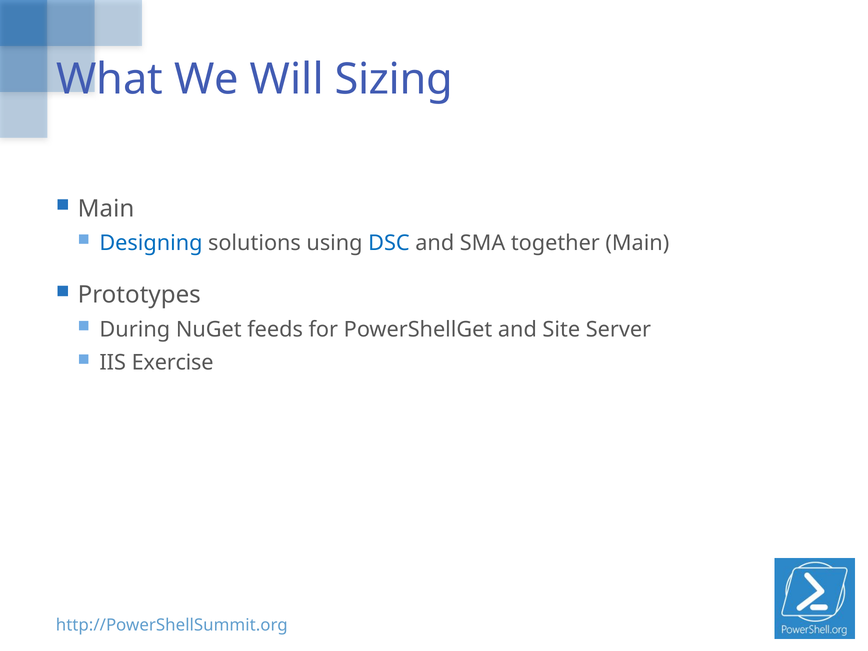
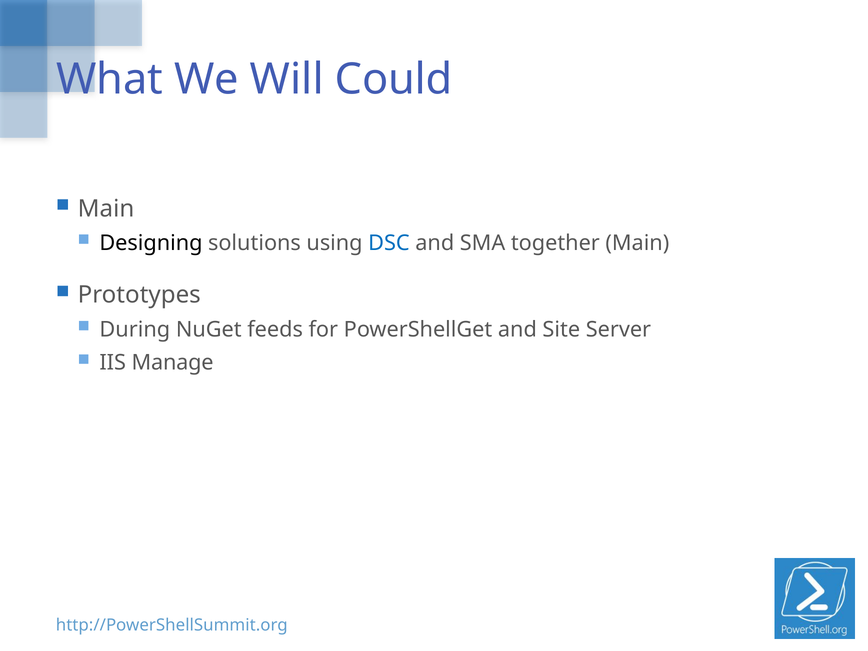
Sizing: Sizing -> Could
Designing colour: blue -> black
Exercise: Exercise -> Manage
